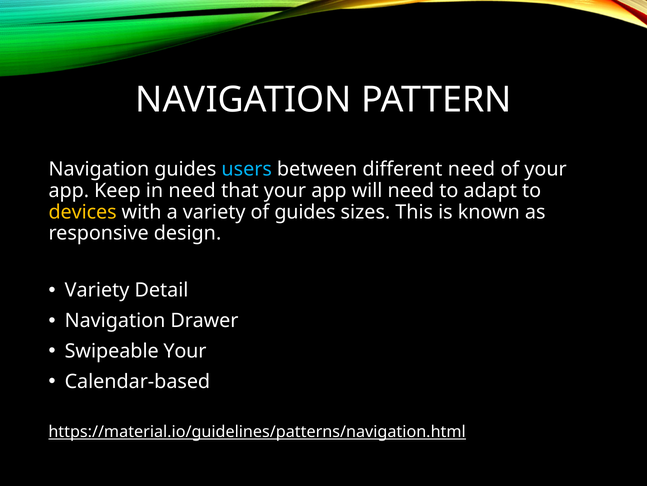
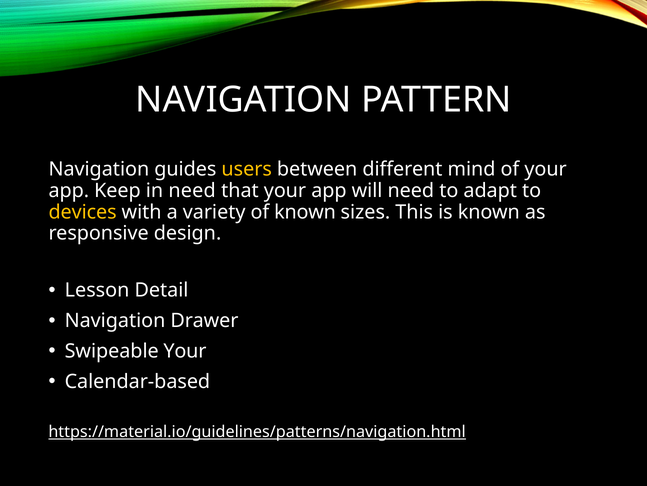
users colour: light blue -> yellow
different need: need -> mind
of guides: guides -> known
Variety at (97, 290): Variety -> Lesson
